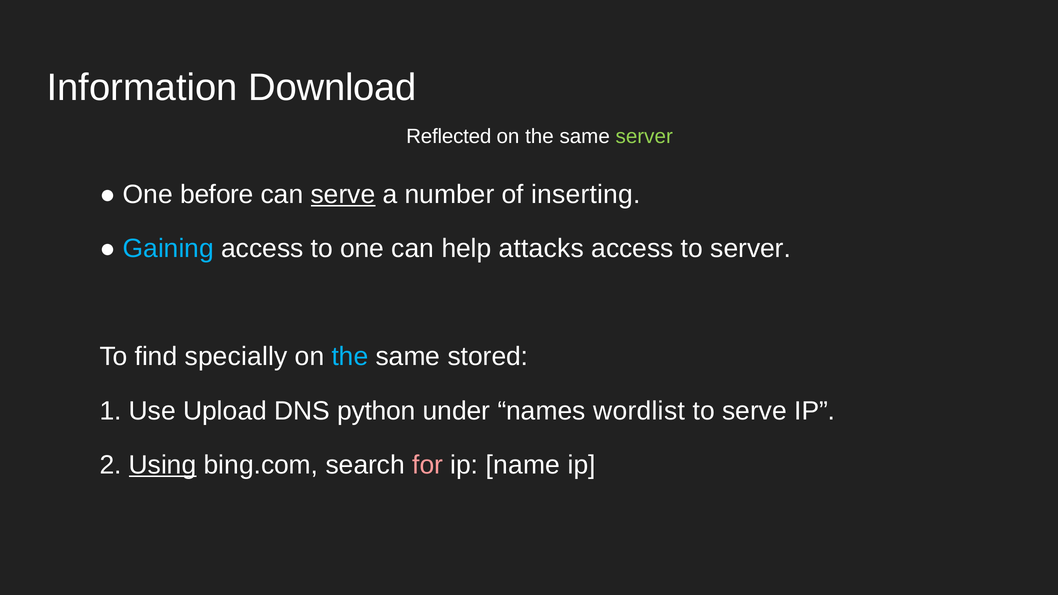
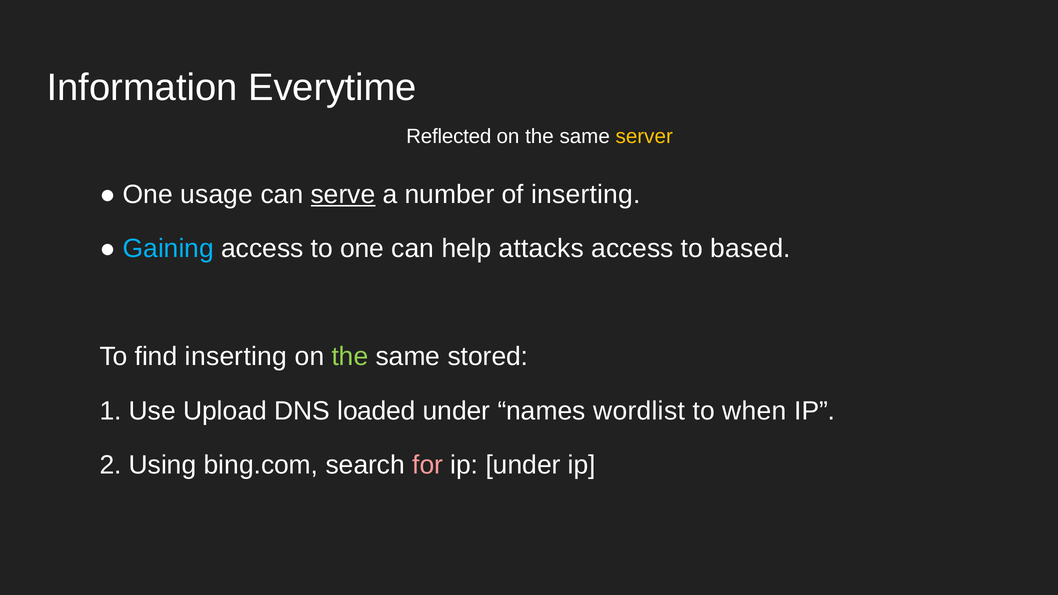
Download: Download -> Everytime
server at (644, 136) colour: light green -> yellow
before: before -> usage
to server: server -> based
find specially: specially -> inserting
the at (350, 357) colour: light blue -> light green
python: python -> loaded
to serve: serve -> when
Using underline: present -> none
ip name: name -> under
